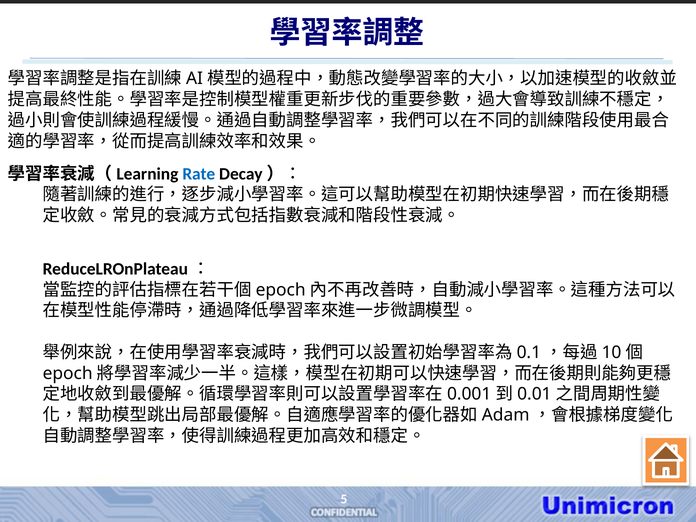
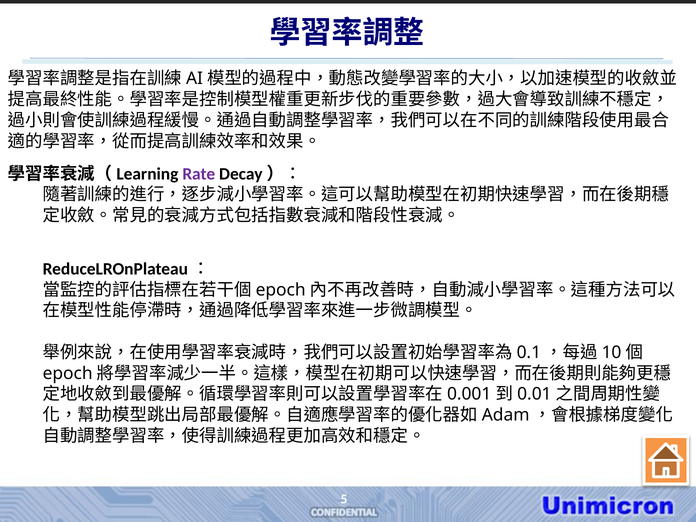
Rate colour: blue -> purple
